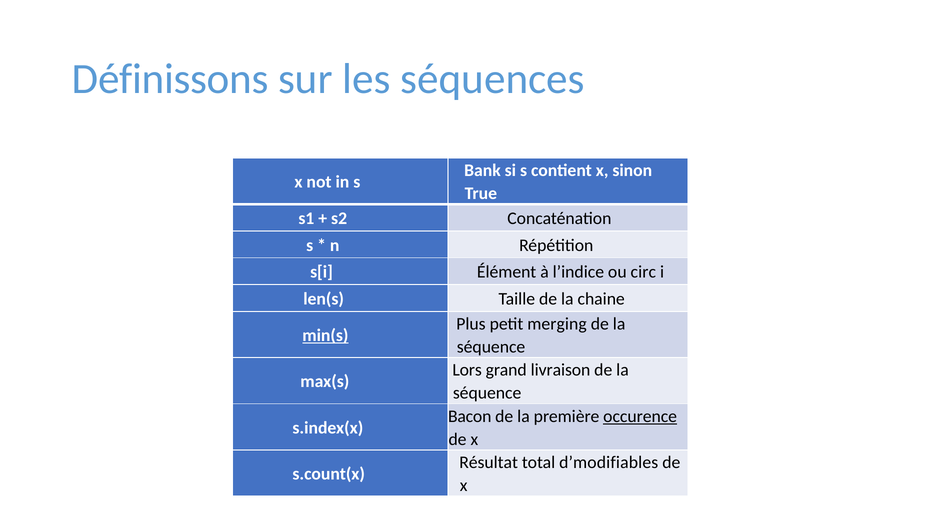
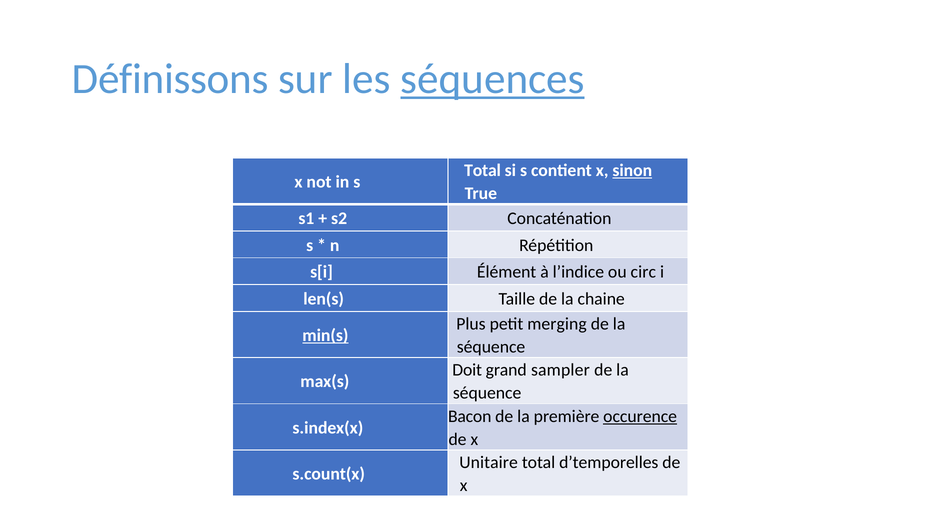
séquences underline: none -> present
Bank at (482, 171): Bank -> Total
sinon underline: none -> present
Lors: Lors -> Doit
livraison: livraison -> sampler
Résultat: Résultat -> Unitaire
d’modifiables: d’modifiables -> d’temporelles
